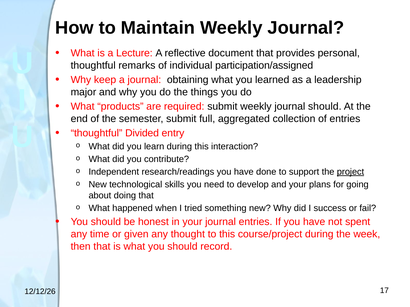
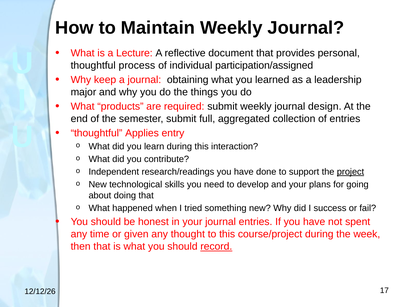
remarks: remarks -> process
journal should: should -> design
Divided: Divided -> Applies
record underline: none -> present
